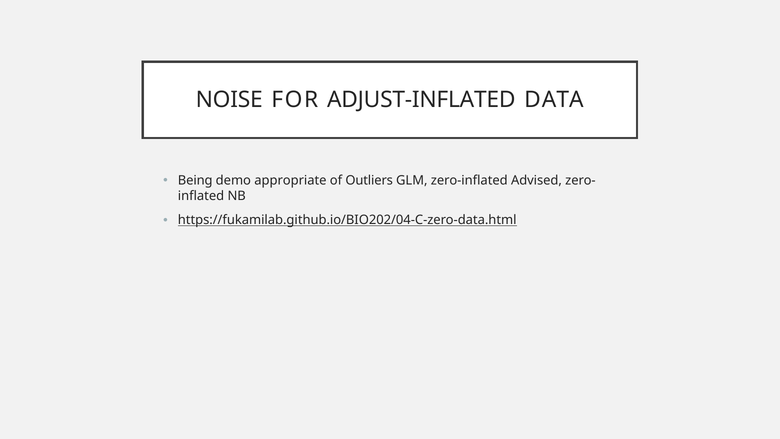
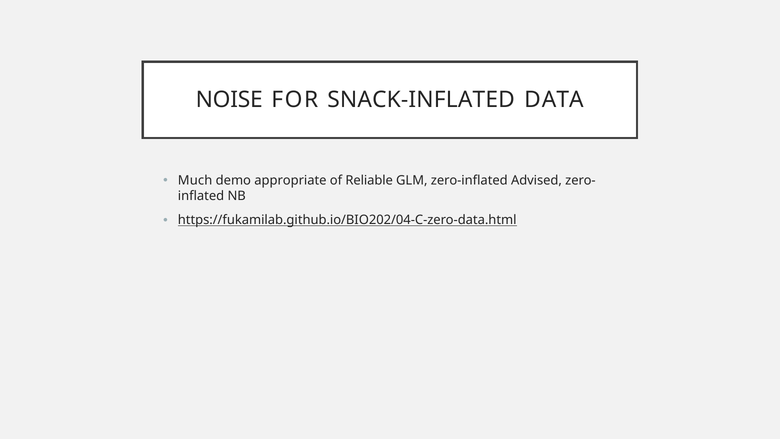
ADJUST-INFLATED: ADJUST-INFLATED -> SNACK-INFLATED
Being: Being -> Much
Outliers: Outliers -> Reliable
